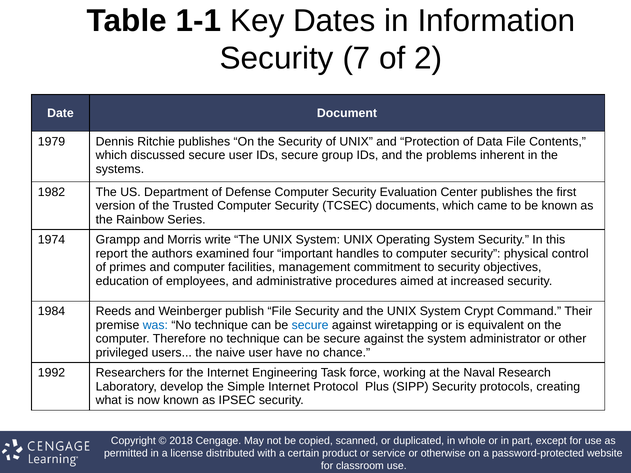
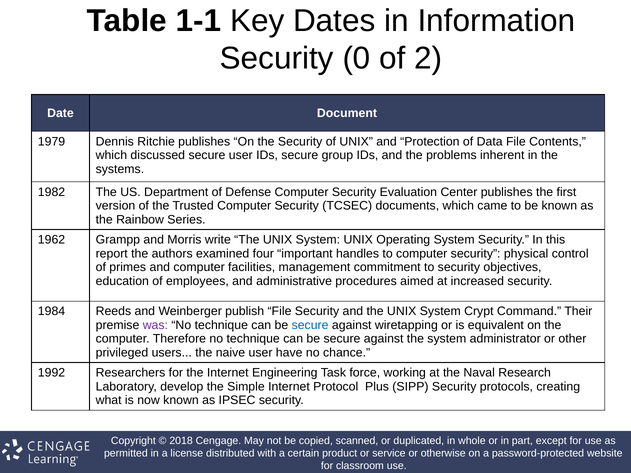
7: 7 -> 0
1974: 1974 -> 1962
was colour: blue -> purple
